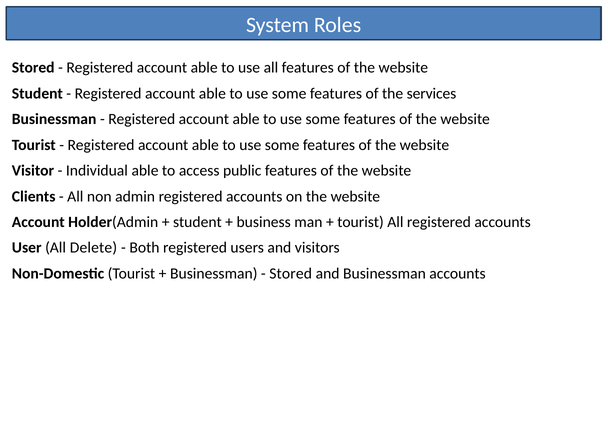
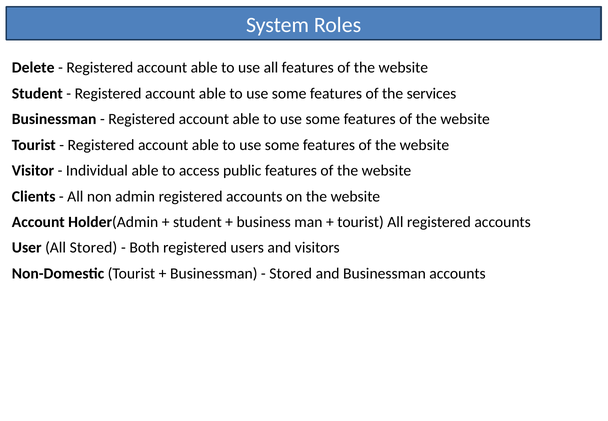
Stored at (33, 68): Stored -> Delete
All Delete: Delete -> Stored
